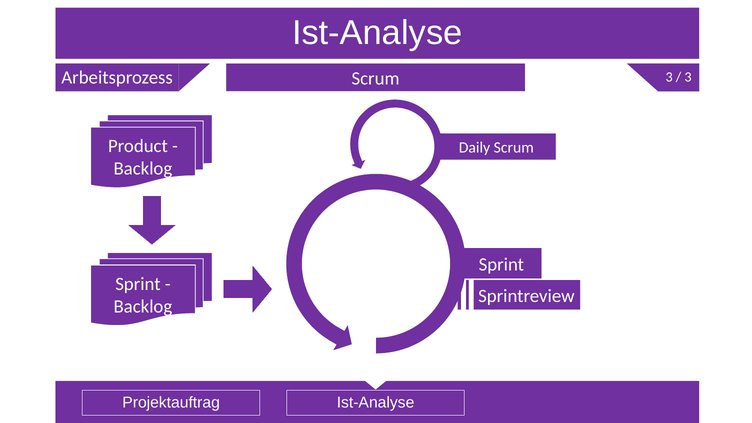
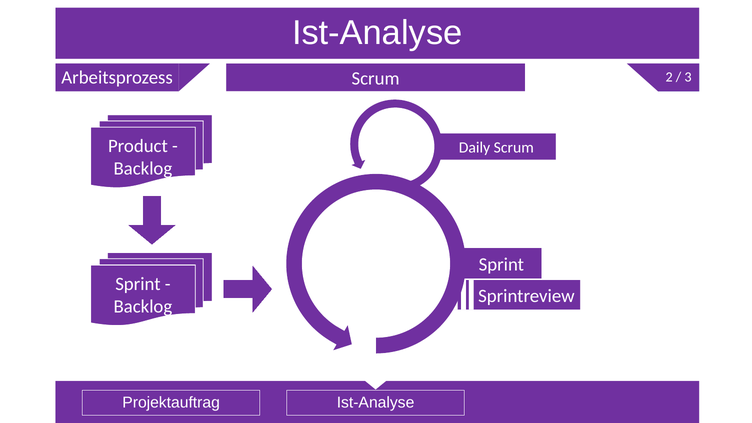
Arbeitsprozess 3: 3 -> 2
